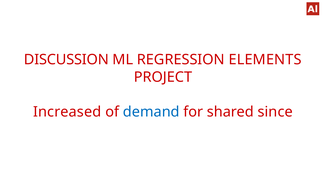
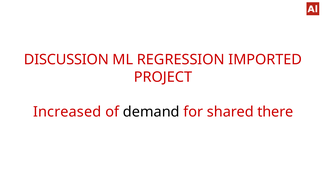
ELEMENTS: ELEMENTS -> IMPORTED
demand colour: blue -> black
since: since -> there
